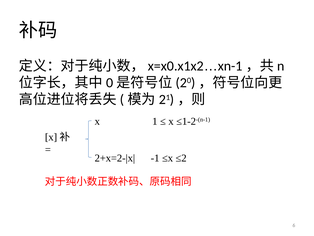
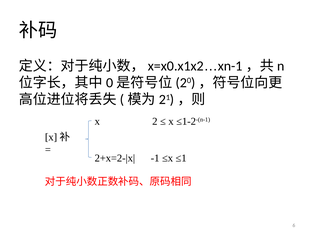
1: 1 -> 2
≤2: ≤2 -> ≤1
